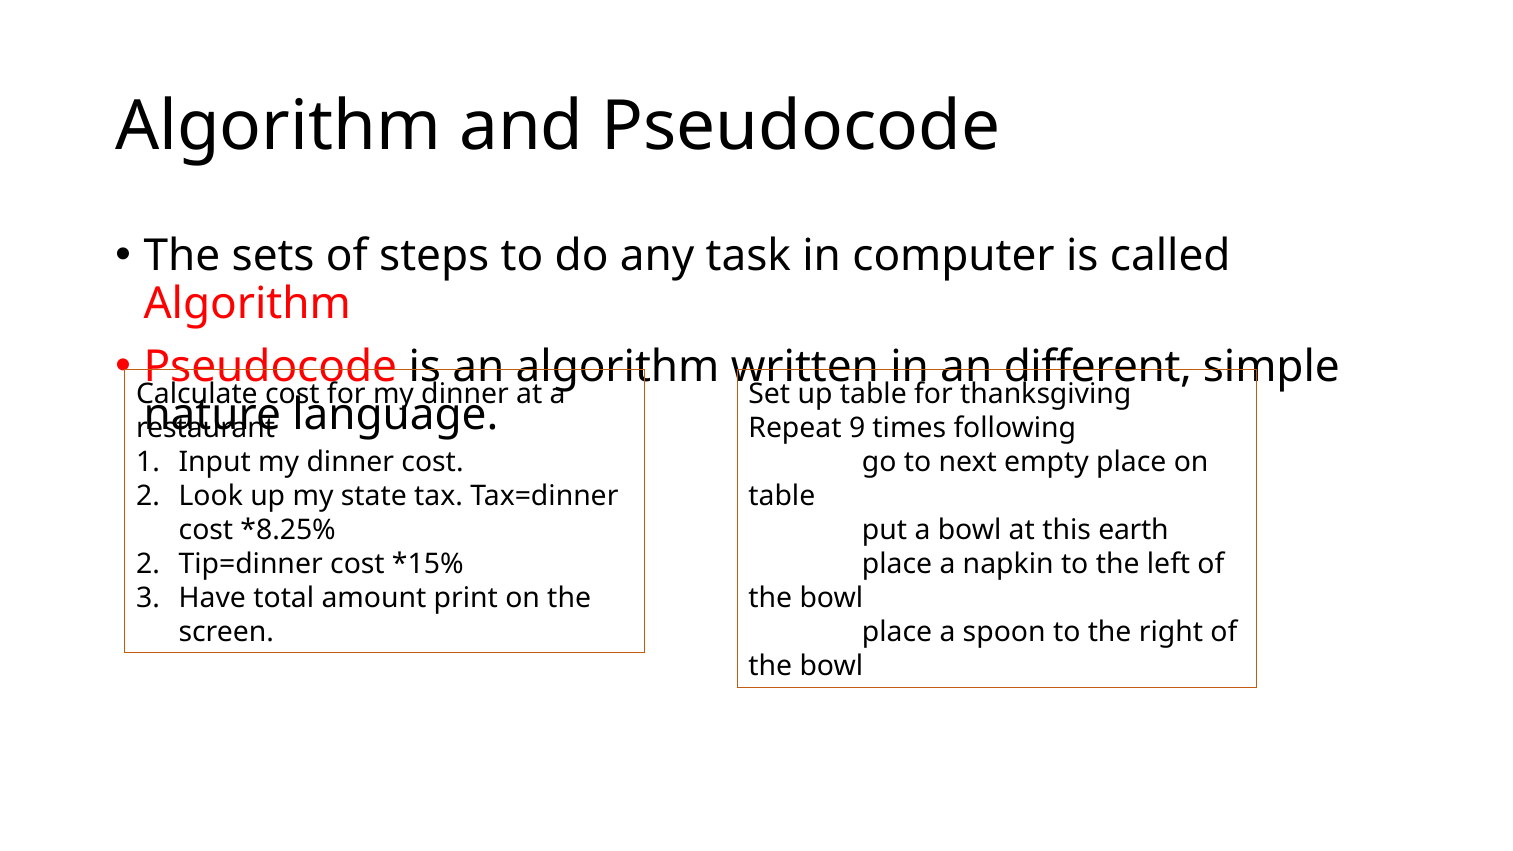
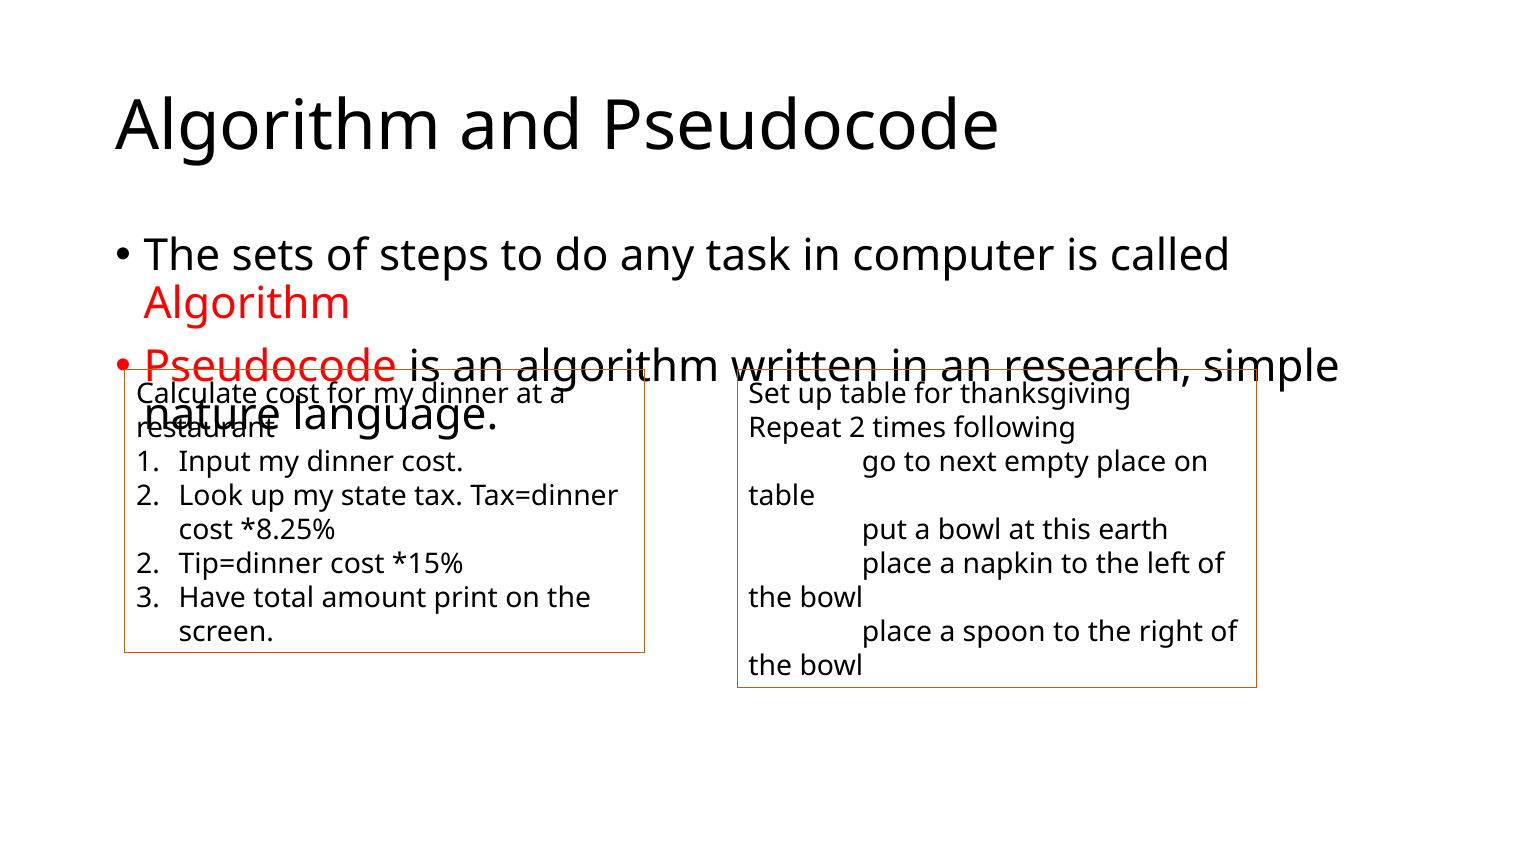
different: different -> research
Repeat 9: 9 -> 2
